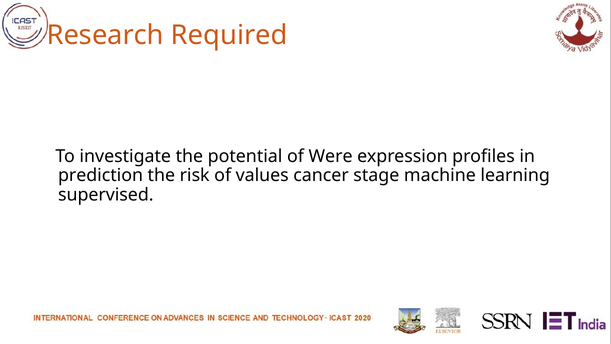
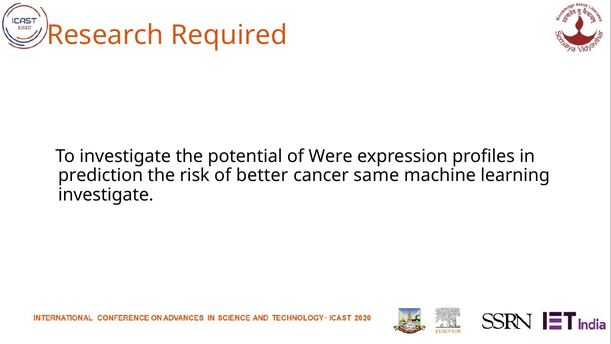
values: values -> better
stage: stage -> same
supervised at (106, 195): supervised -> investigate
